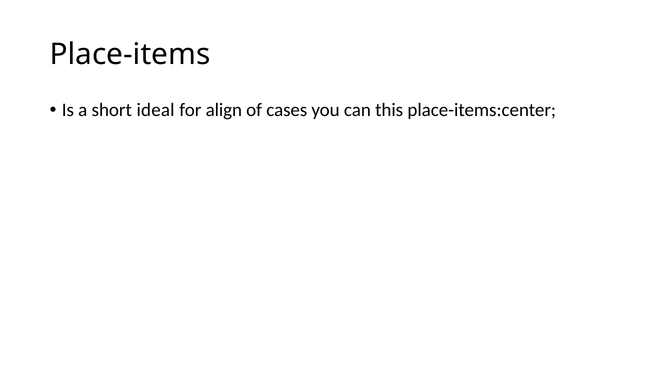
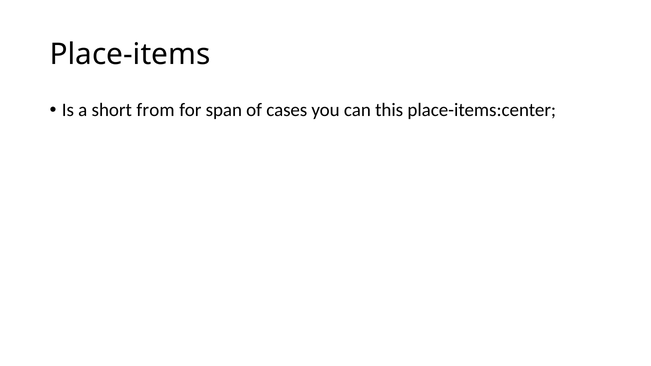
ideal: ideal -> from
align: align -> span
